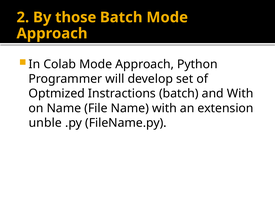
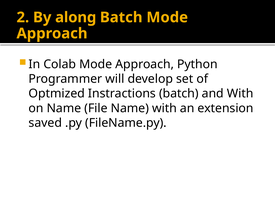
those: those -> along
unble: unble -> saved
